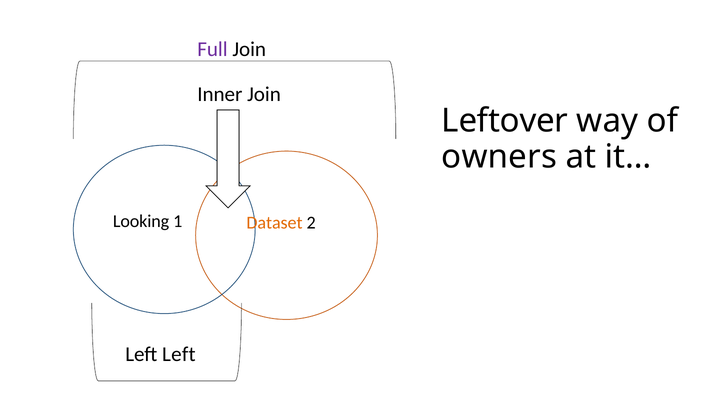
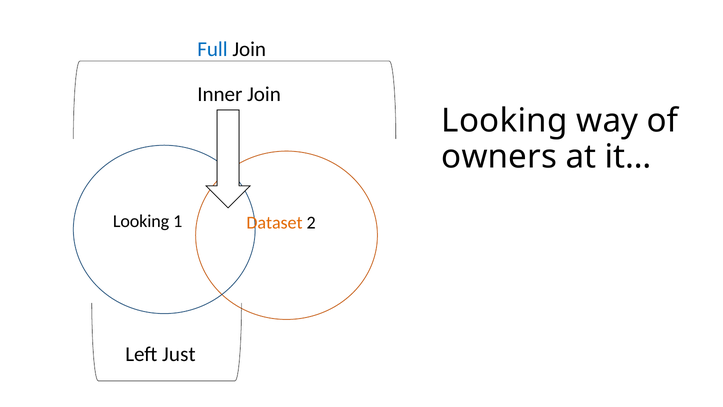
Full colour: purple -> blue
Leftover at (505, 121): Leftover -> Looking
Left Left: Left -> Just
